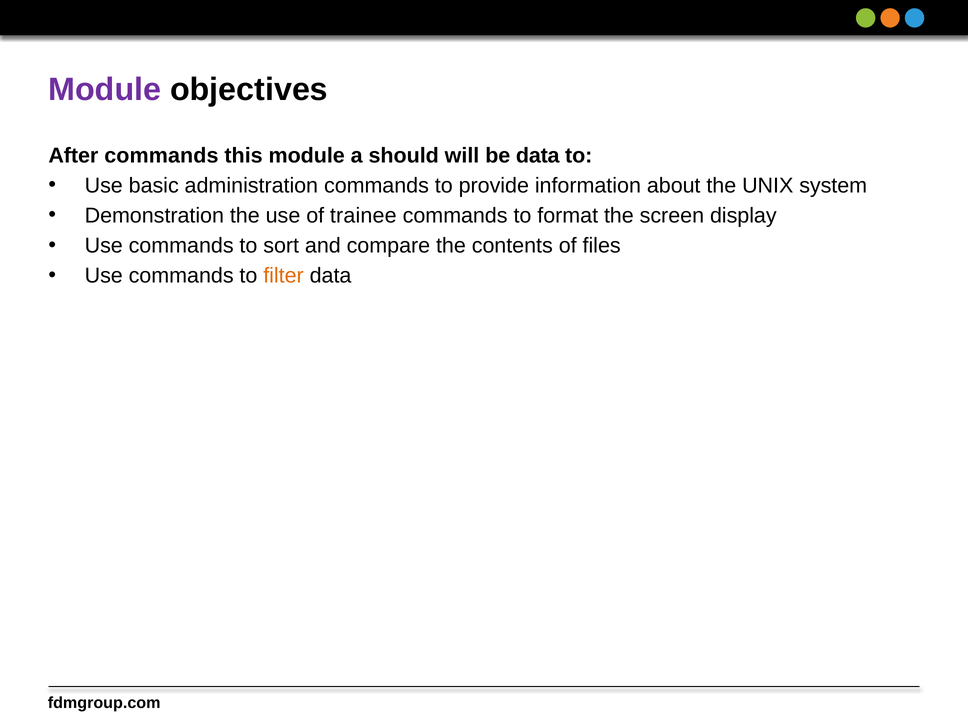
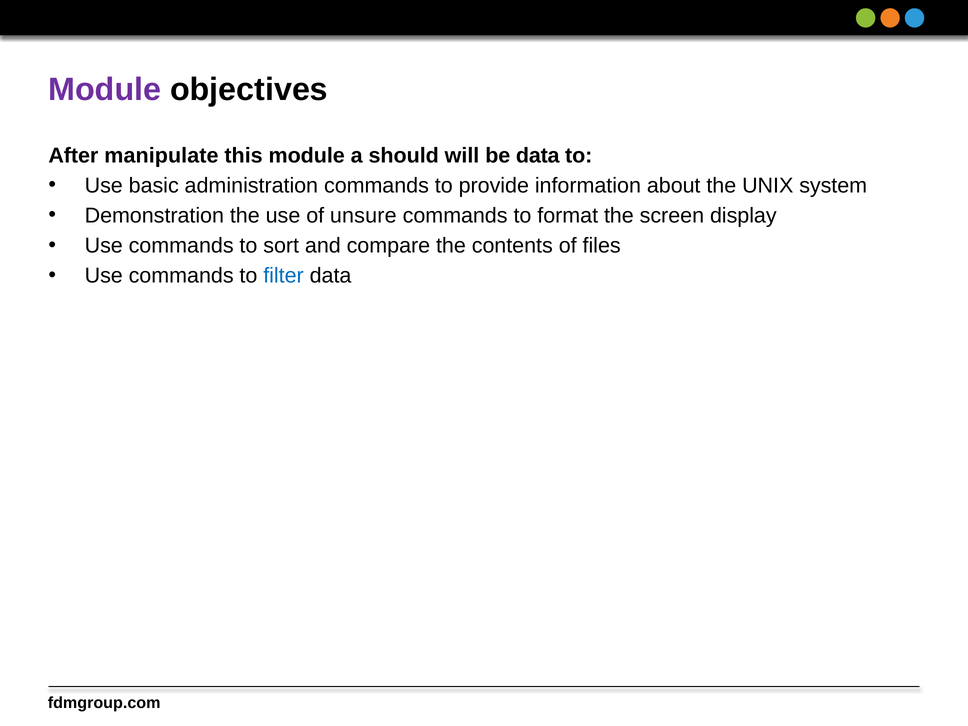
After commands: commands -> manipulate
trainee: trainee -> unsure
filter colour: orange -> blue
